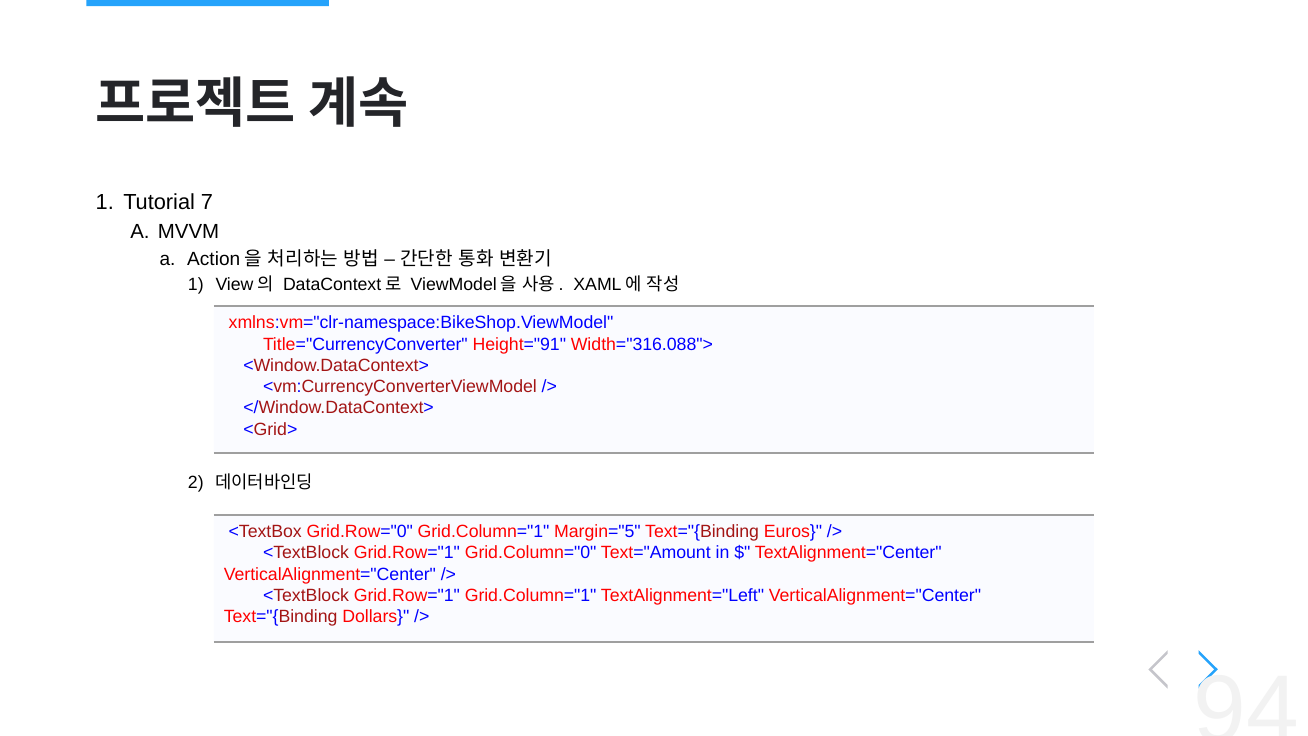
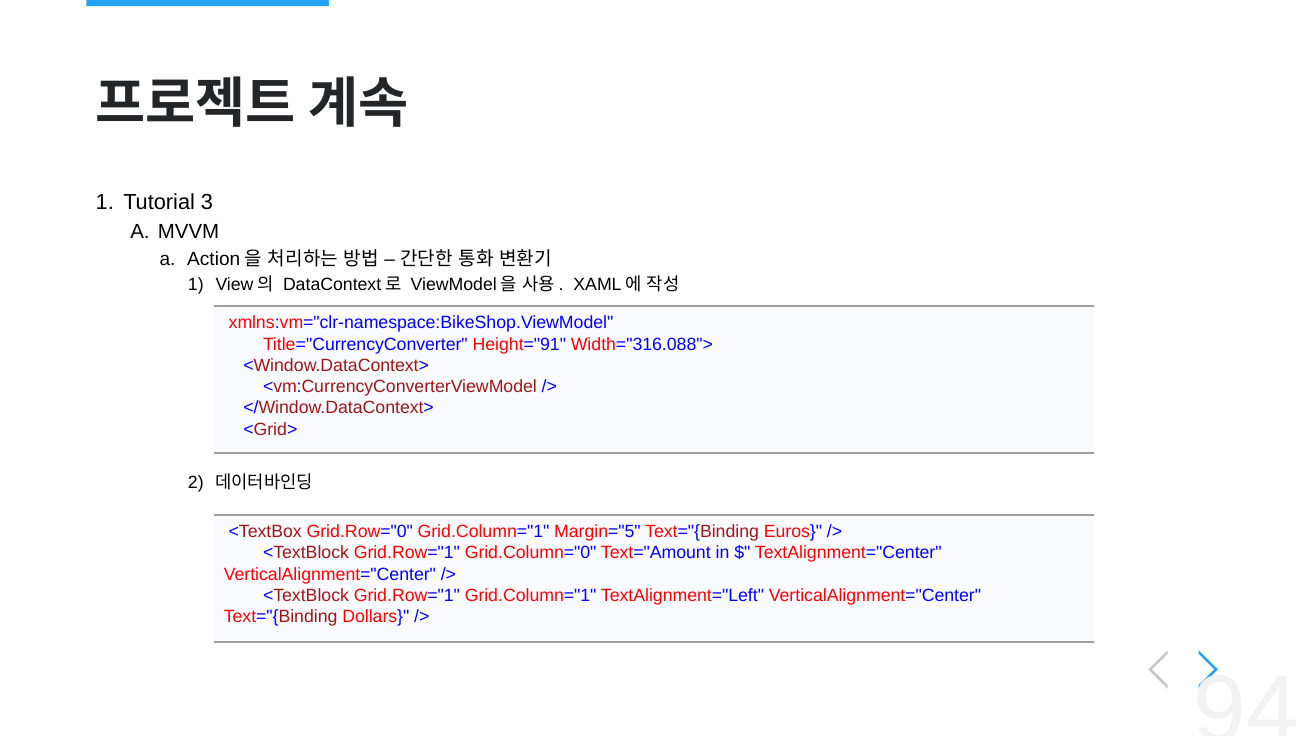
7: 7 -> 3
